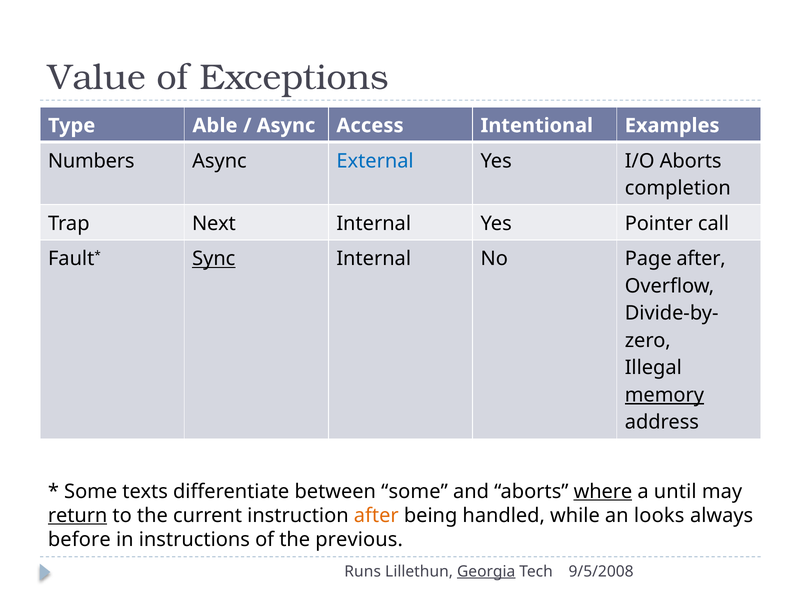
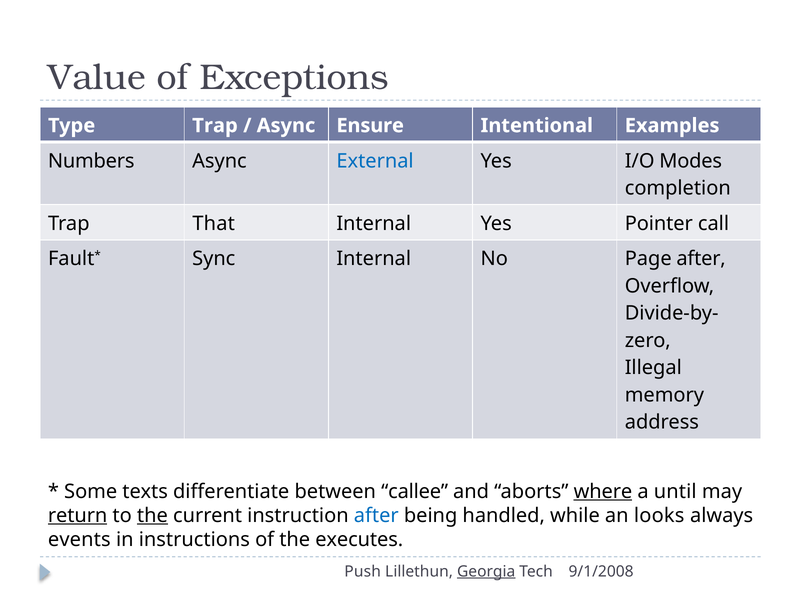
Type Able: Able -> Trap
Access: Access -> Ensure
I/O Aborts: Aborts -> Modes
Next: Next -> That
Sync underline: present -> none
memory underline: present -> none
between some: some -> callee
the at (152, 515) underline: none -> present
after at (376, 515) colour: orange -> blue
before: before -> events
previous: previous -> executes
Runs: Runs -> Push
9/5/2008: 9/5/2008 -> 9/1/2008
